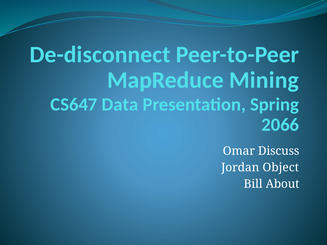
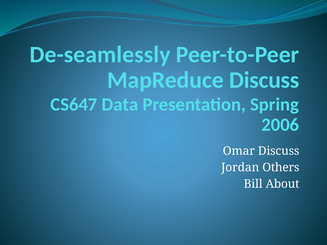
De-disconnect: De-disconnect -> De-seamlessly
MapReduce Mining: Mining -> Discuss
2066: 2066 -> 2006
Object: Object -> Others
